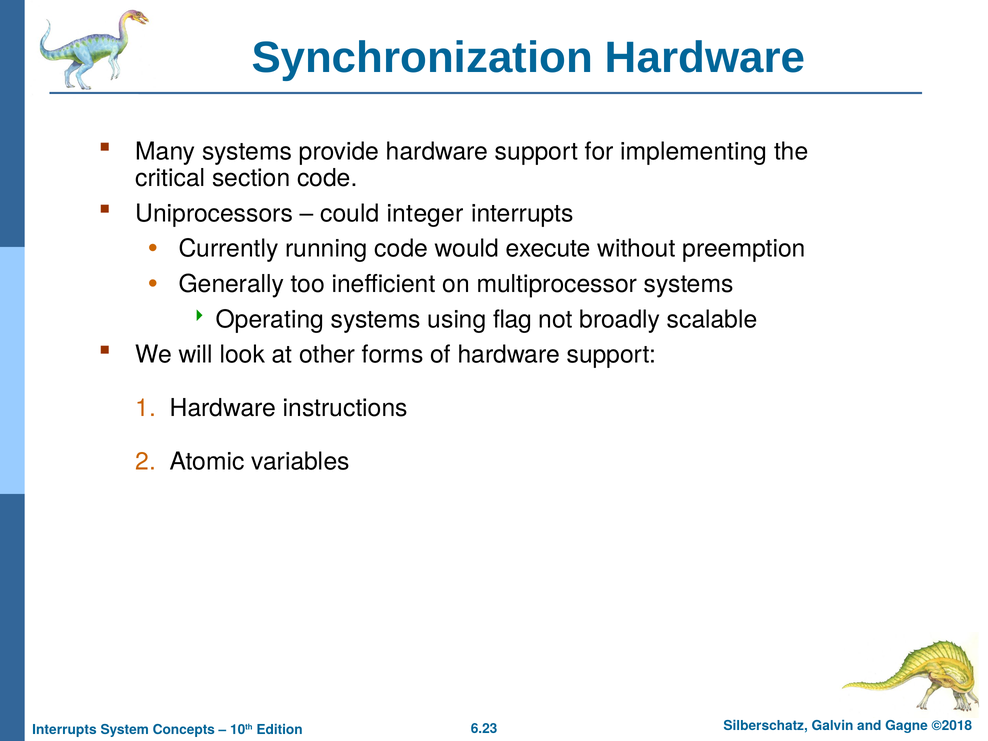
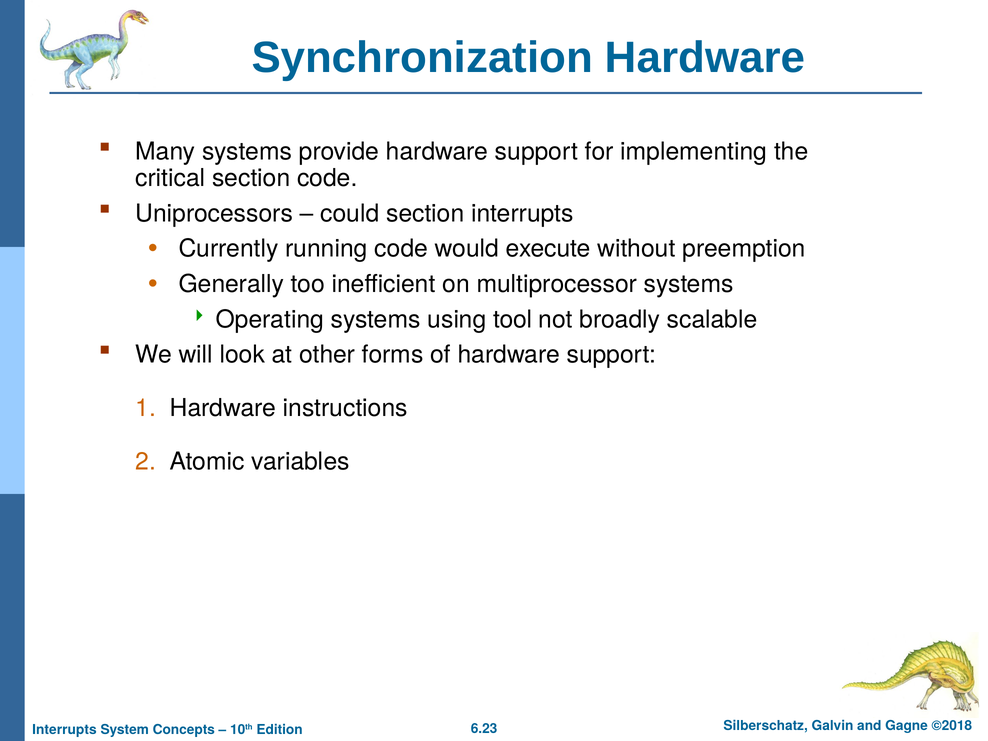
could integer: integer -> section
flag: flag -> tool
